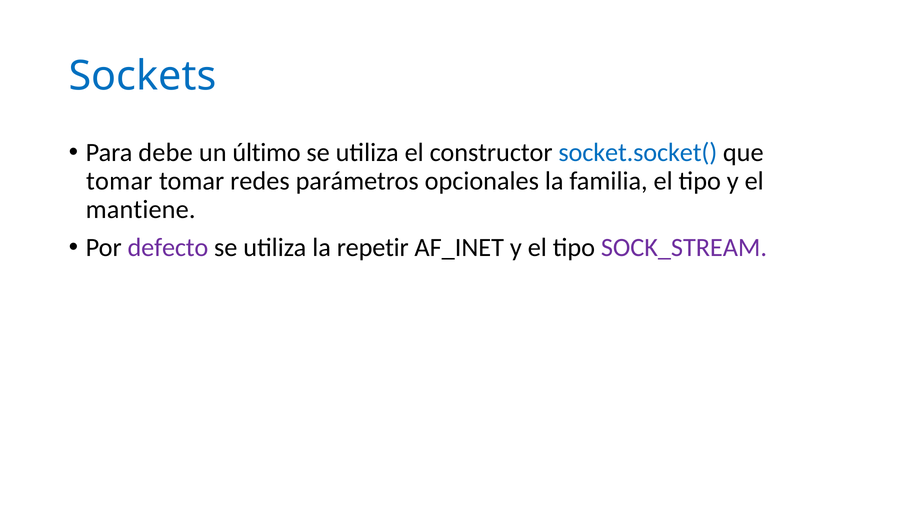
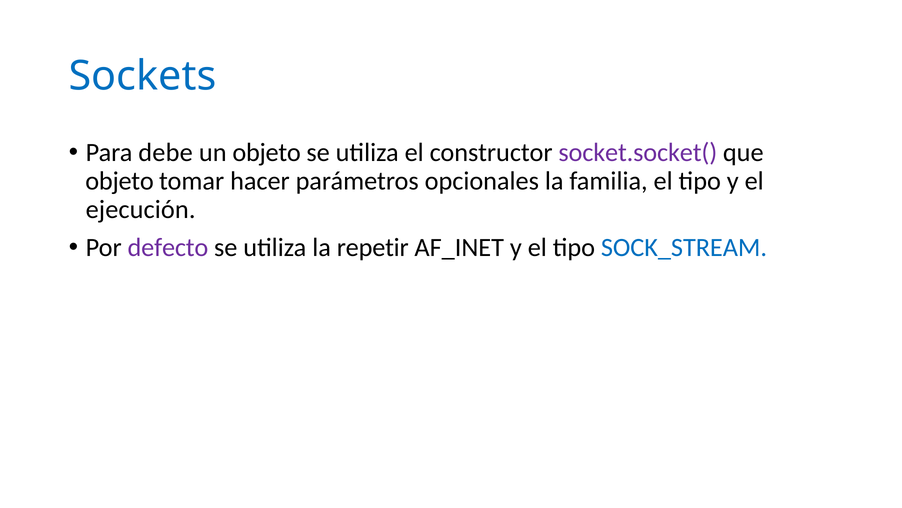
un último: último -> objeto
socket.socket( colour: blue -> purple
tomar at (119, 181): tomar -> objeto
redes: redes -> hacer
mantiene: mantiene -> ejecución
SOCK_STREAM colour: purple -> blue
